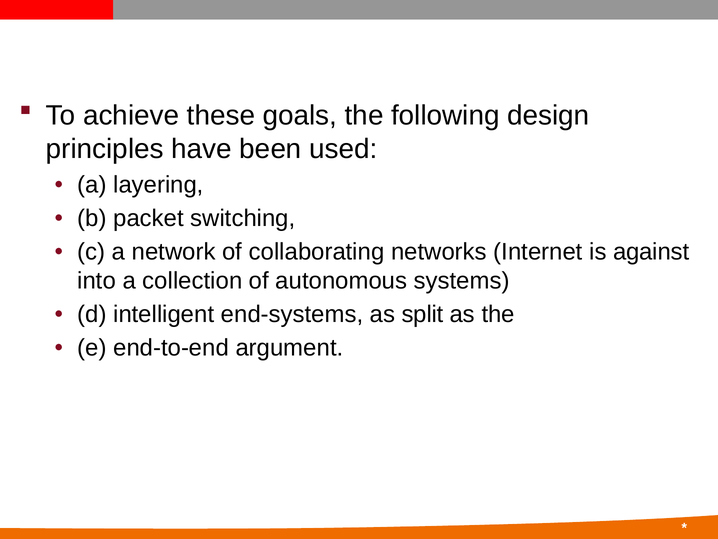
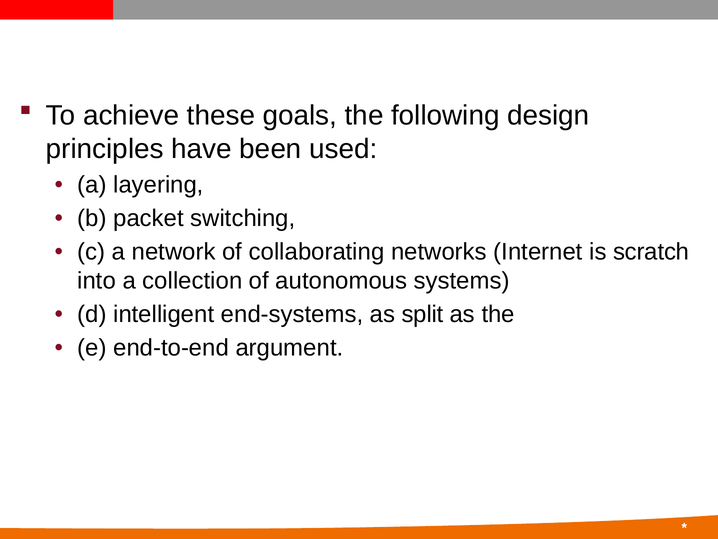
against: against -> scratch
